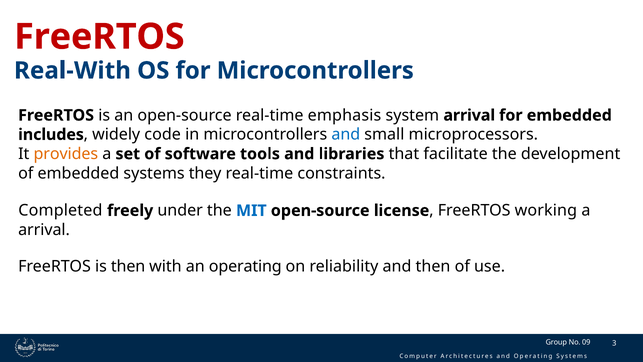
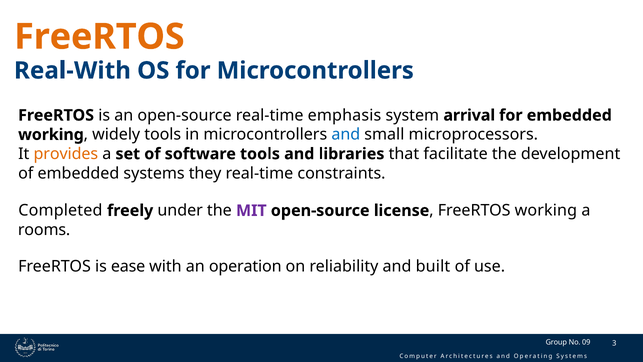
FreeRTOS at (99, 37) colour: red -> orange
includes at (51, 135): includes -> working
widely code: code -> tools
MIT colour: blue -> purple
arrival at (44, 230): arrival -> rooms
is then: then -> ease
an operating: operating -> operation
and then: then -> built
